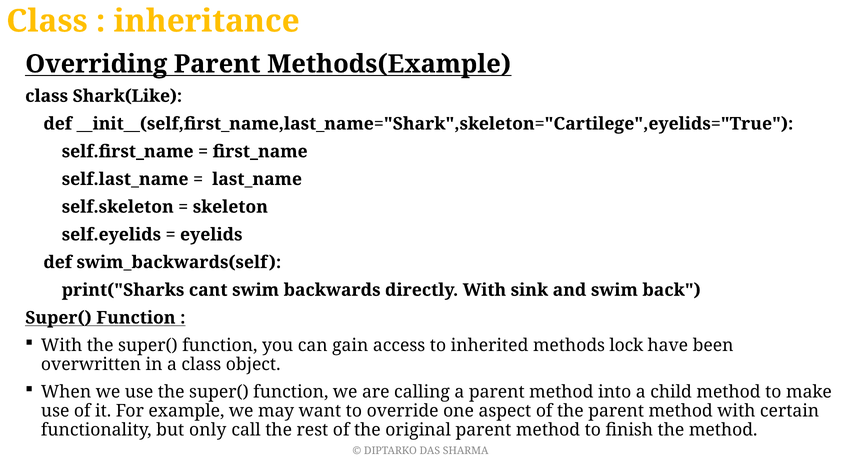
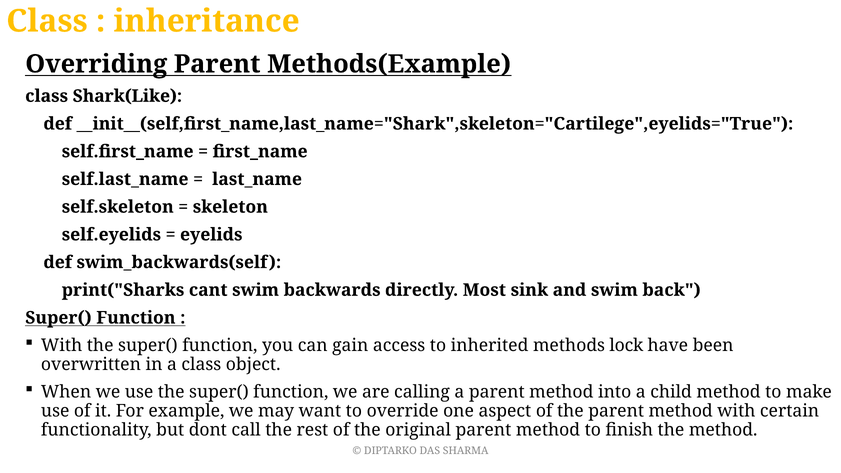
directly With: With -> Most
only: only -> dont
